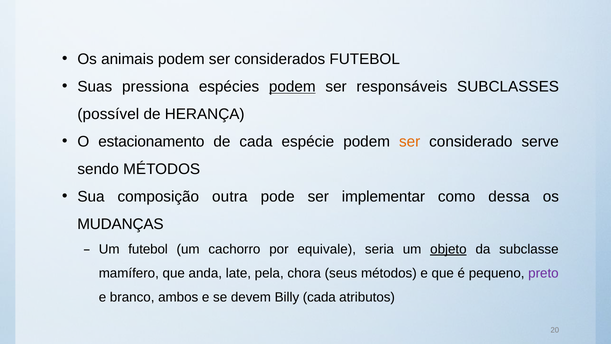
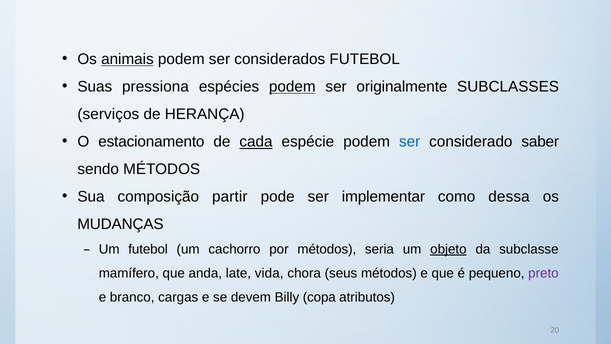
animais underline: none -> present
responsáveis: responsáveis -> originalmente
possível: possível -> serviços
cada at (256, 142) underline: none -> present
ser at (410, 142) colour: orange -> blue
serve: serve -> saber
outra: outra -> partir
por equivale: equivale -> métodos
pela: pela -> vida
ambos: ambos -> cargas
Billy cada: cada -> copa
